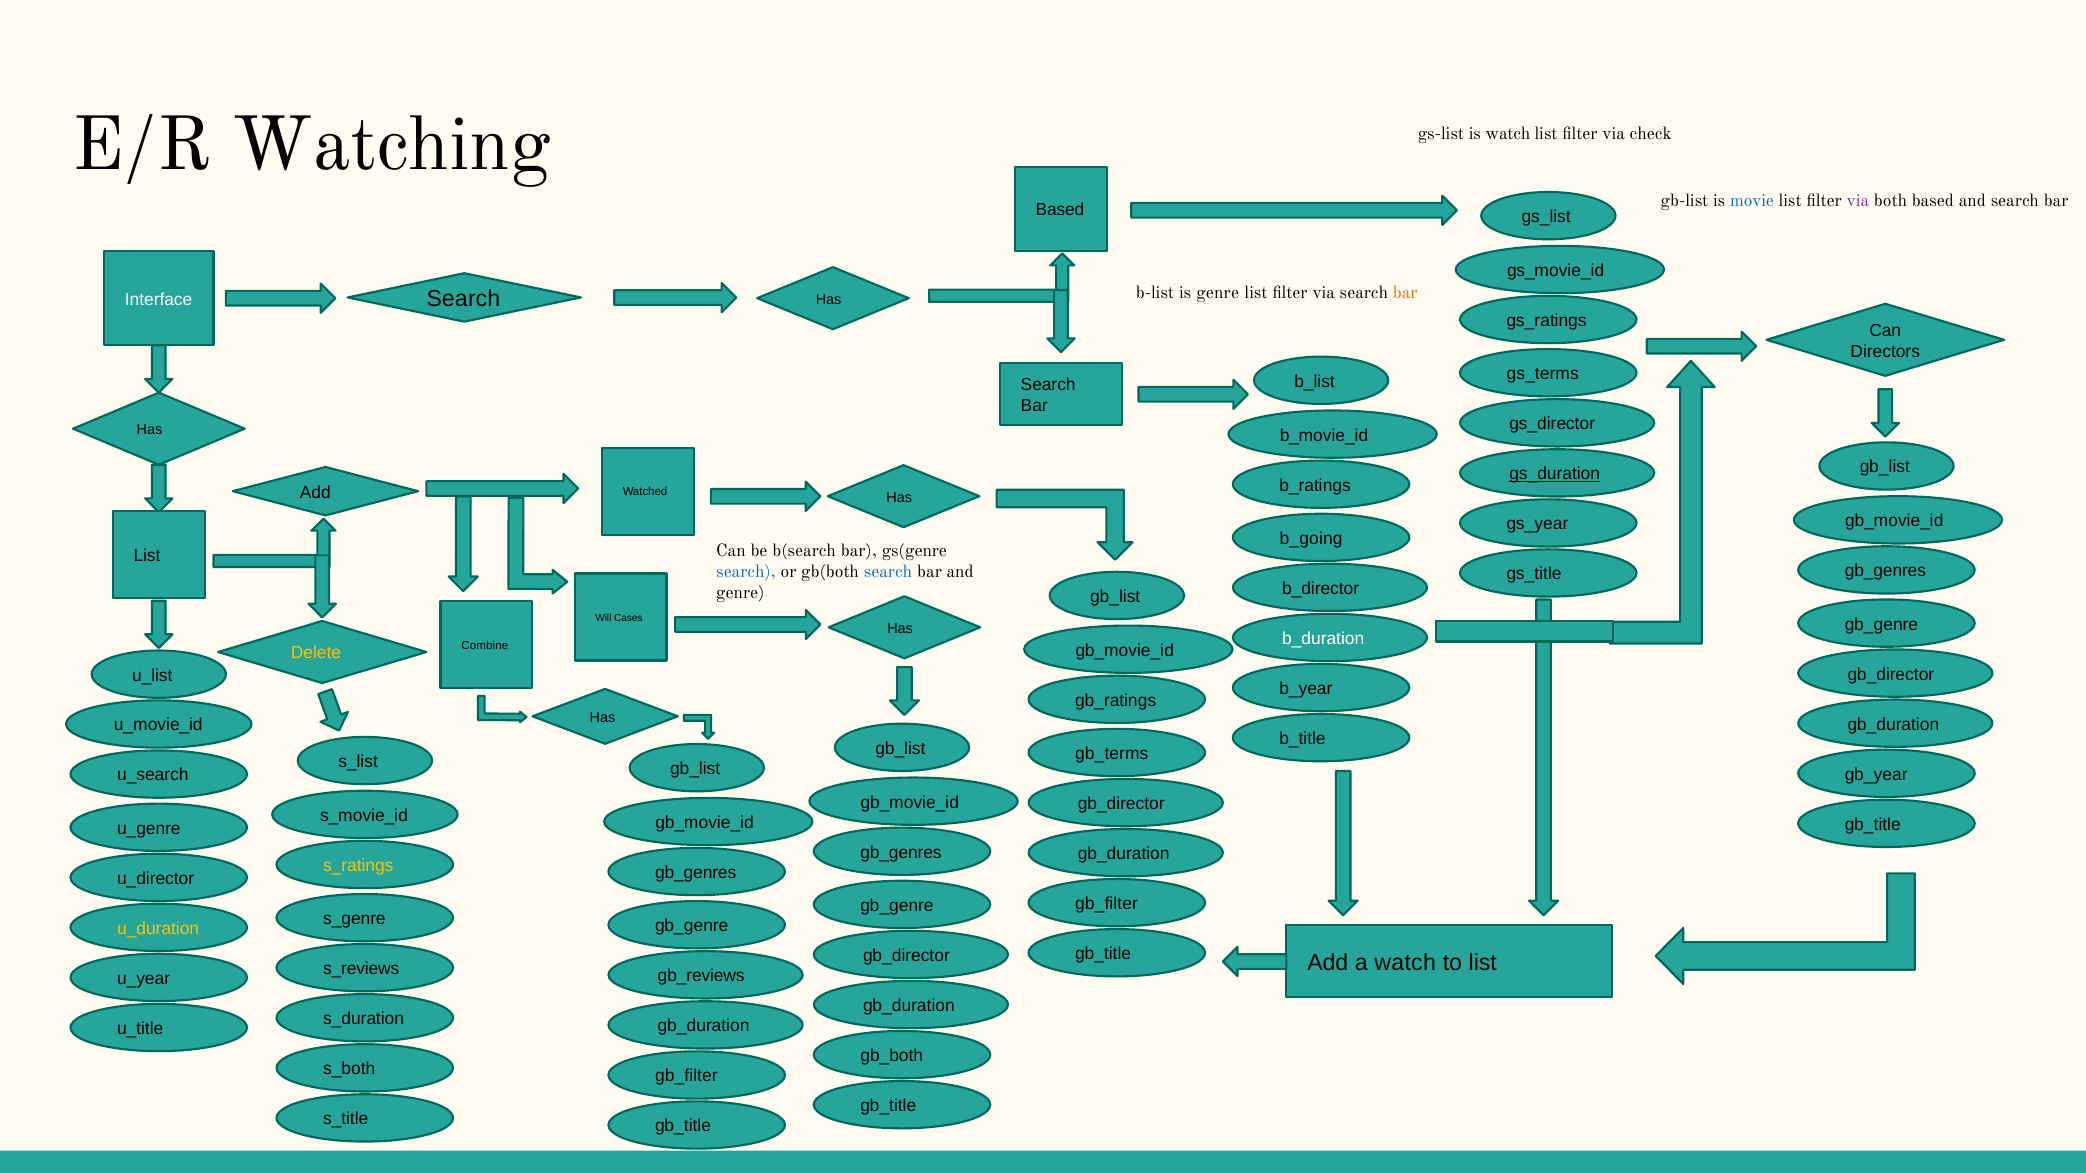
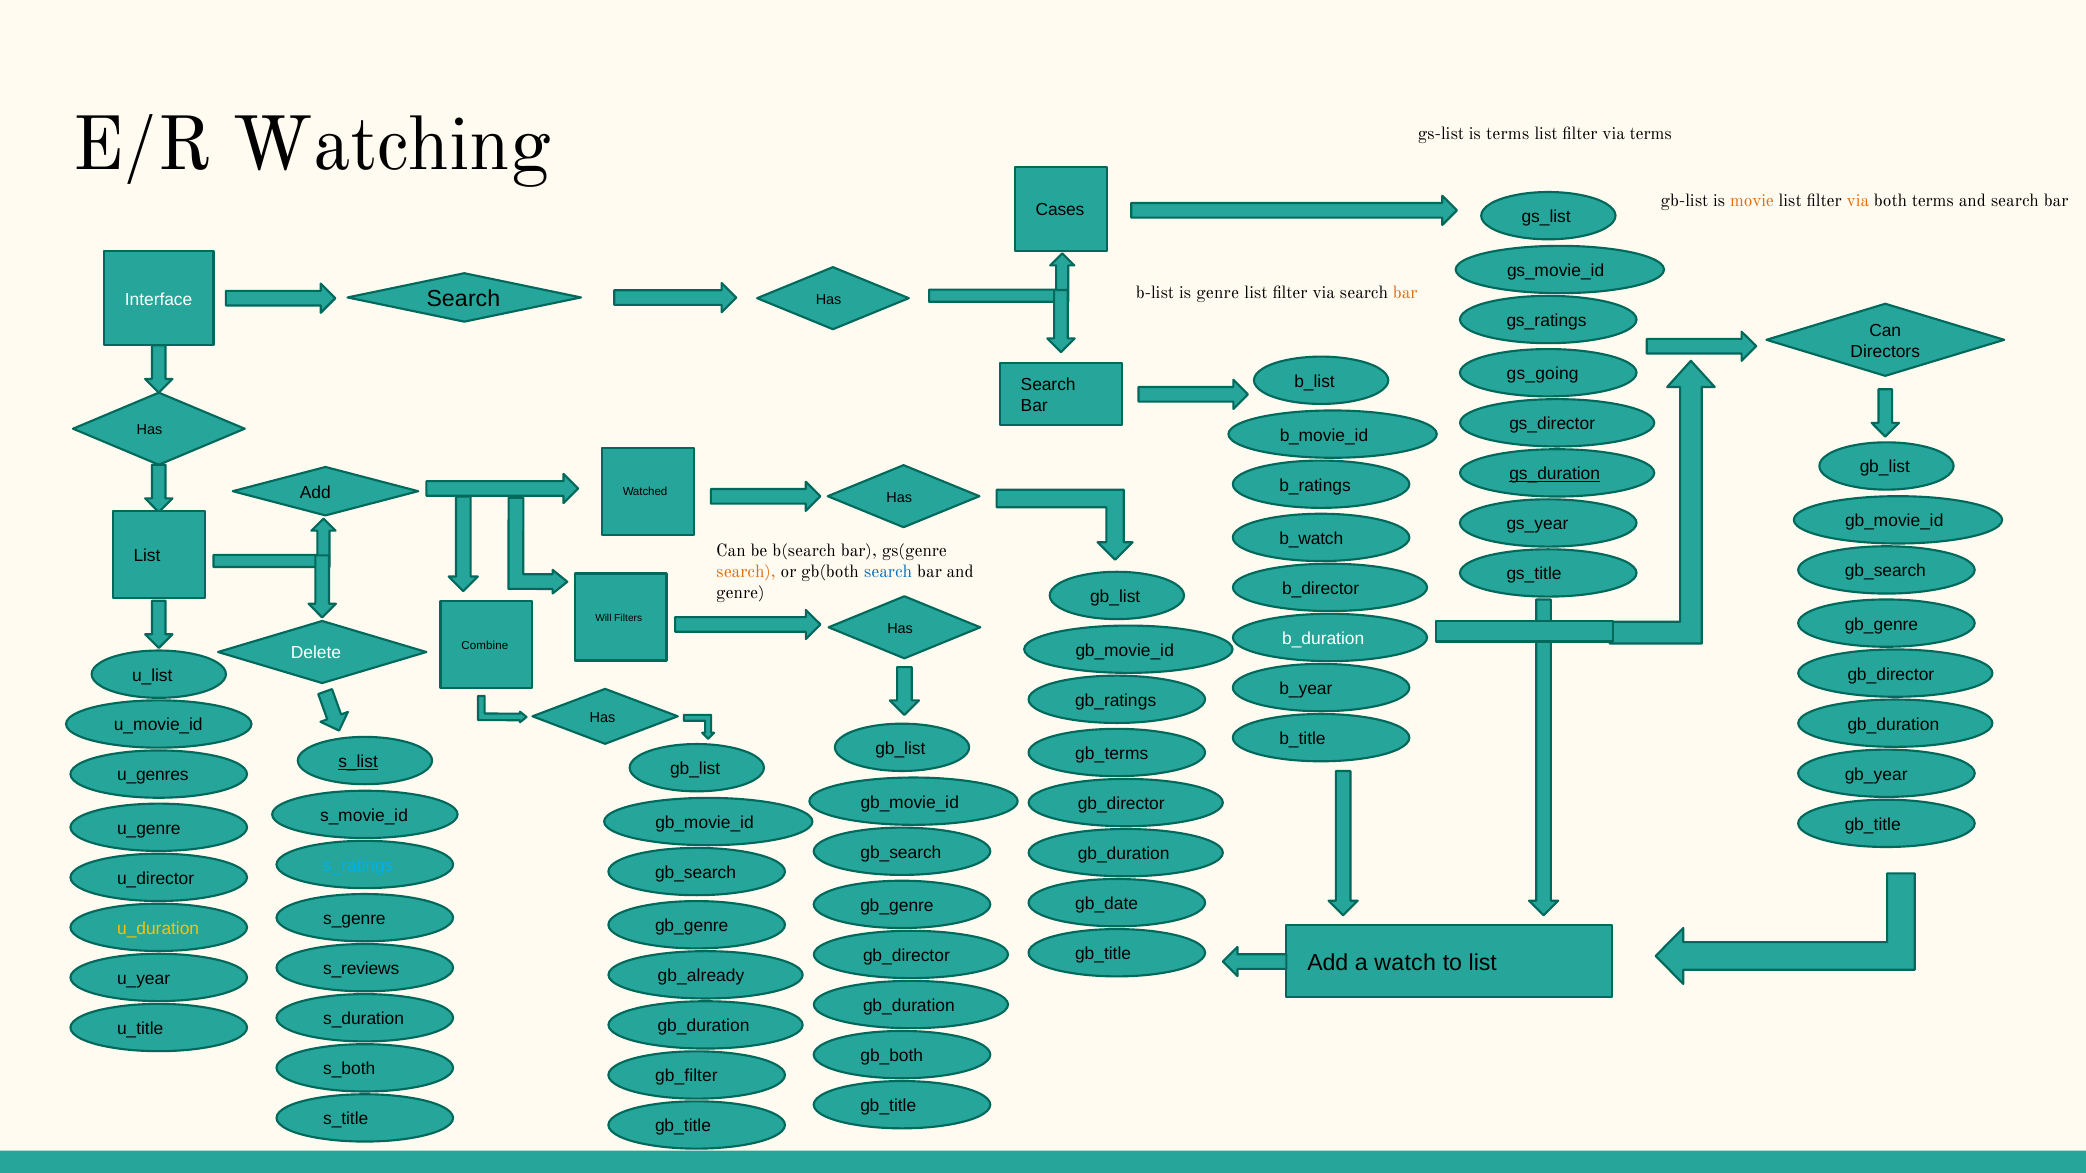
is watch: watch -> terms
via check: check -> terms
movie colour: blue -> orange
via at (1858, 201) colour: purple -> orange
both based: based -> terms
Based at (1060, 210): Based -> Cases
gs_terms: gs_terms -> gs_going
b_going: b_going -> b_watch
gb_genres at (1885, 571): gb_genres -> gb_search
search at (746, 572) colour: blue -> orange
Cases: Cases -> Filters
Delete colour: yellow -> white
s_list underline: none -> present
u_search: u_search -> u_genres
gb_genres at (901, 853): gb_genres -> gb_search
s_ratings colour: yellow -> light blue
gb_genres at (696, 873): gb_genres -> gb_search
gb_filter at (1107, 904): gb_filter -> gb_date
gb_reviews: gb_reviews -> gb_already
